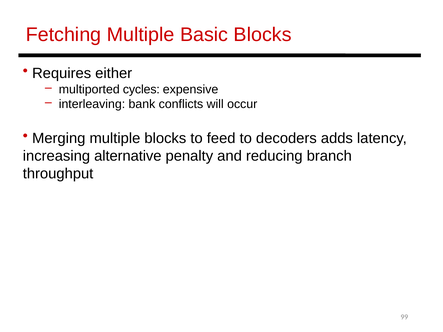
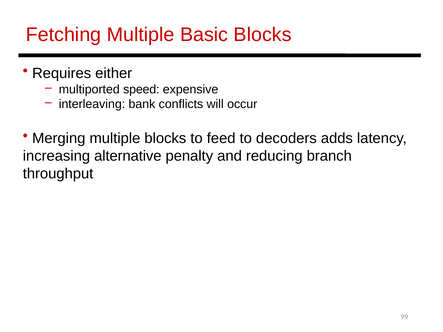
cycles: cycles -> speed
